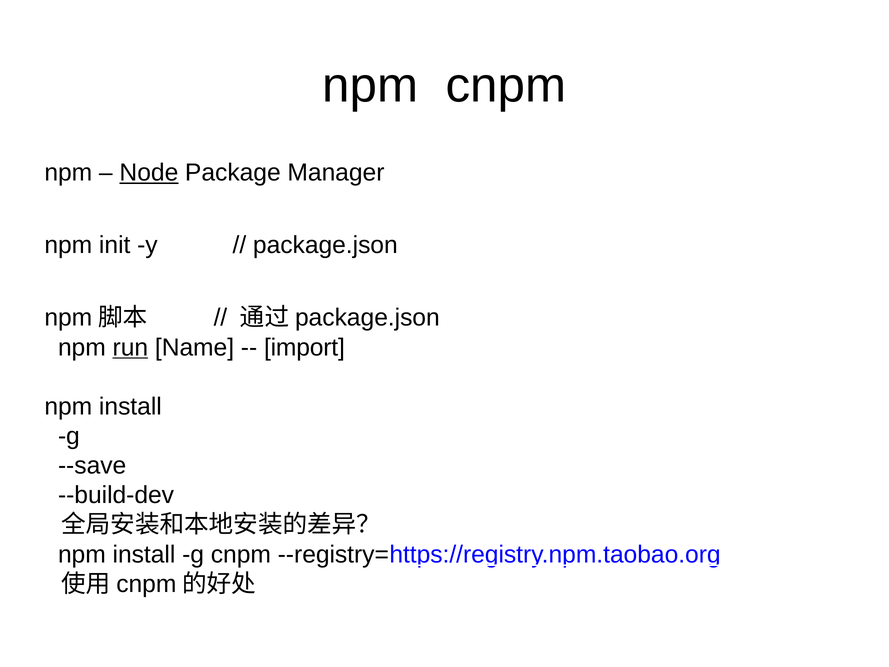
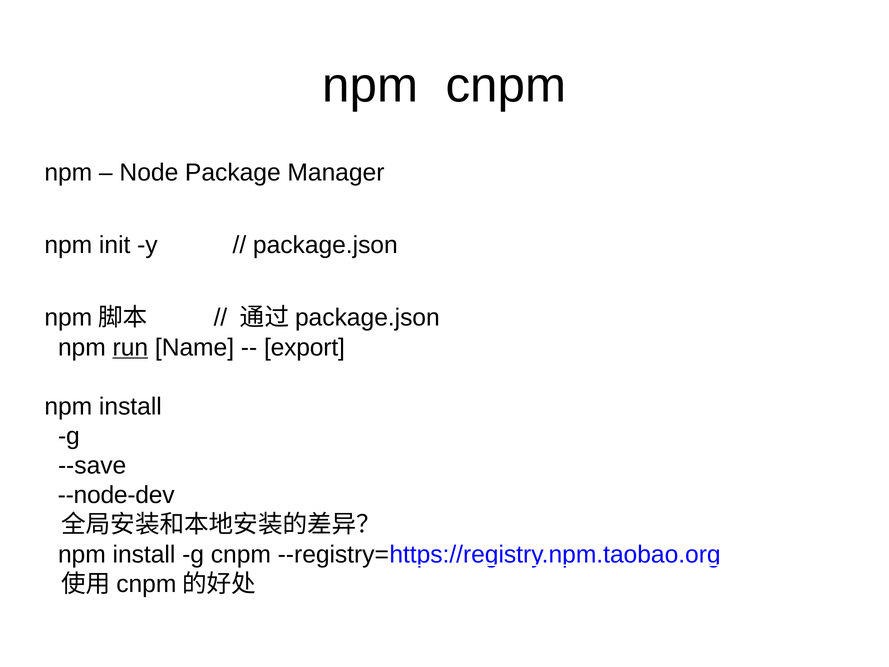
Node underline: present -> none
import: import -> export
--build-dev: --build-dev -> --node-dev
